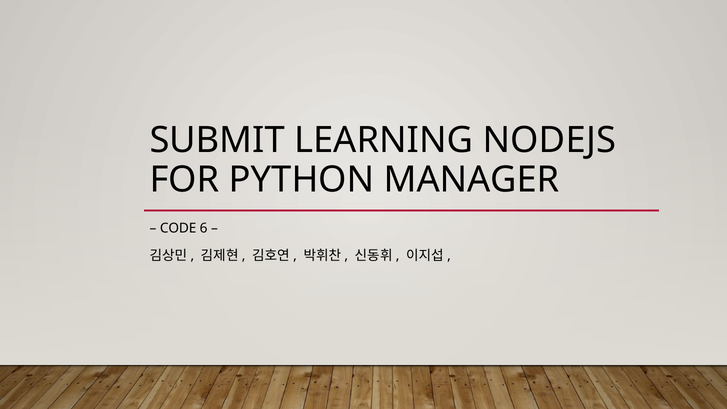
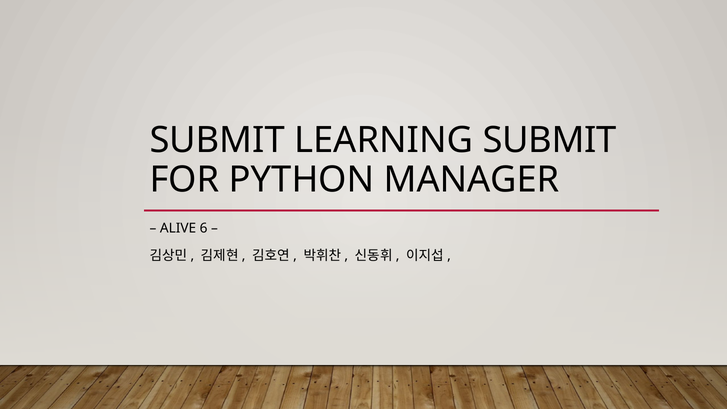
LEARNING NODEJS: NODEJS -> SUBMIT
CODE: CODE -> ALIVE
